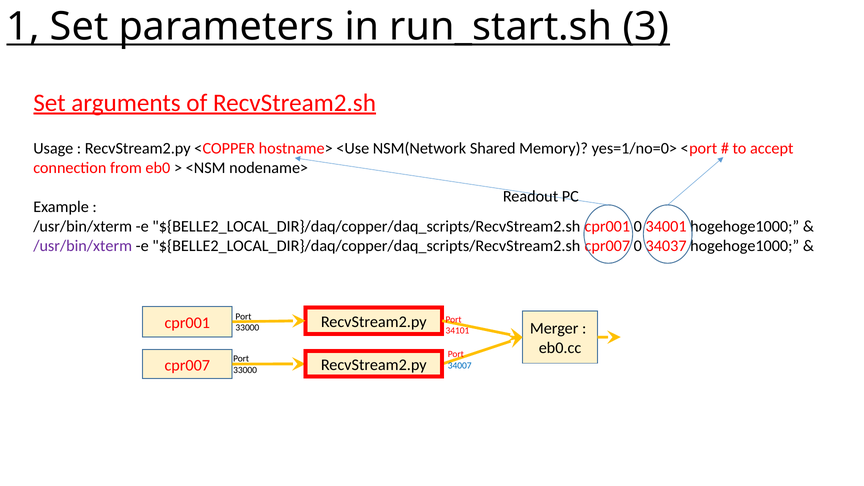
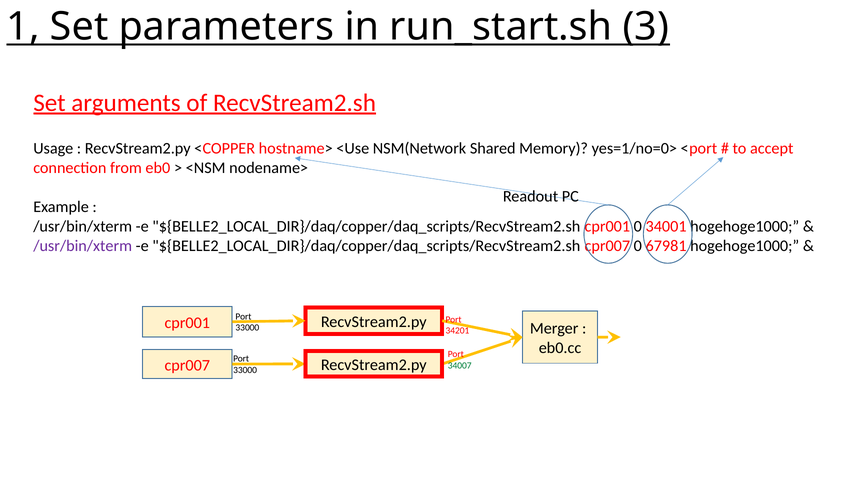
34037: 34037 -> 67981
34101: 34101 -> 34201
34007 colour: blue -> green
